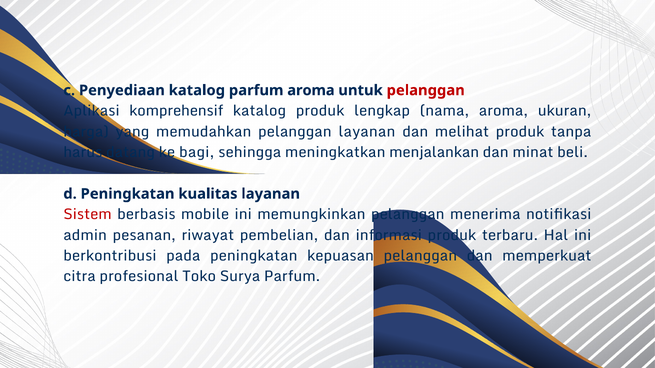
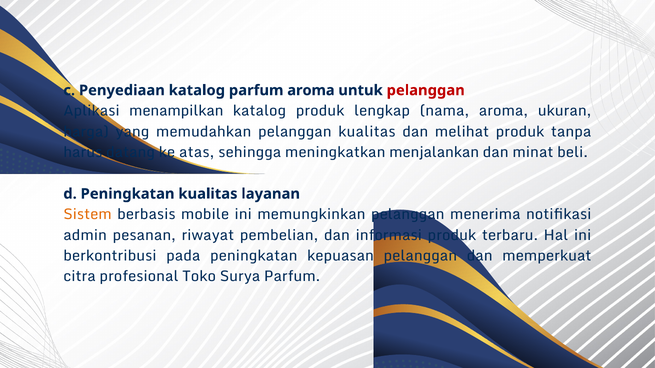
komprehensif: komprehensif -> menampilkan
pelanggan layanan: layanan -> kualitas
bagi: bagi -> atas
Sistem colour: red -> orange
